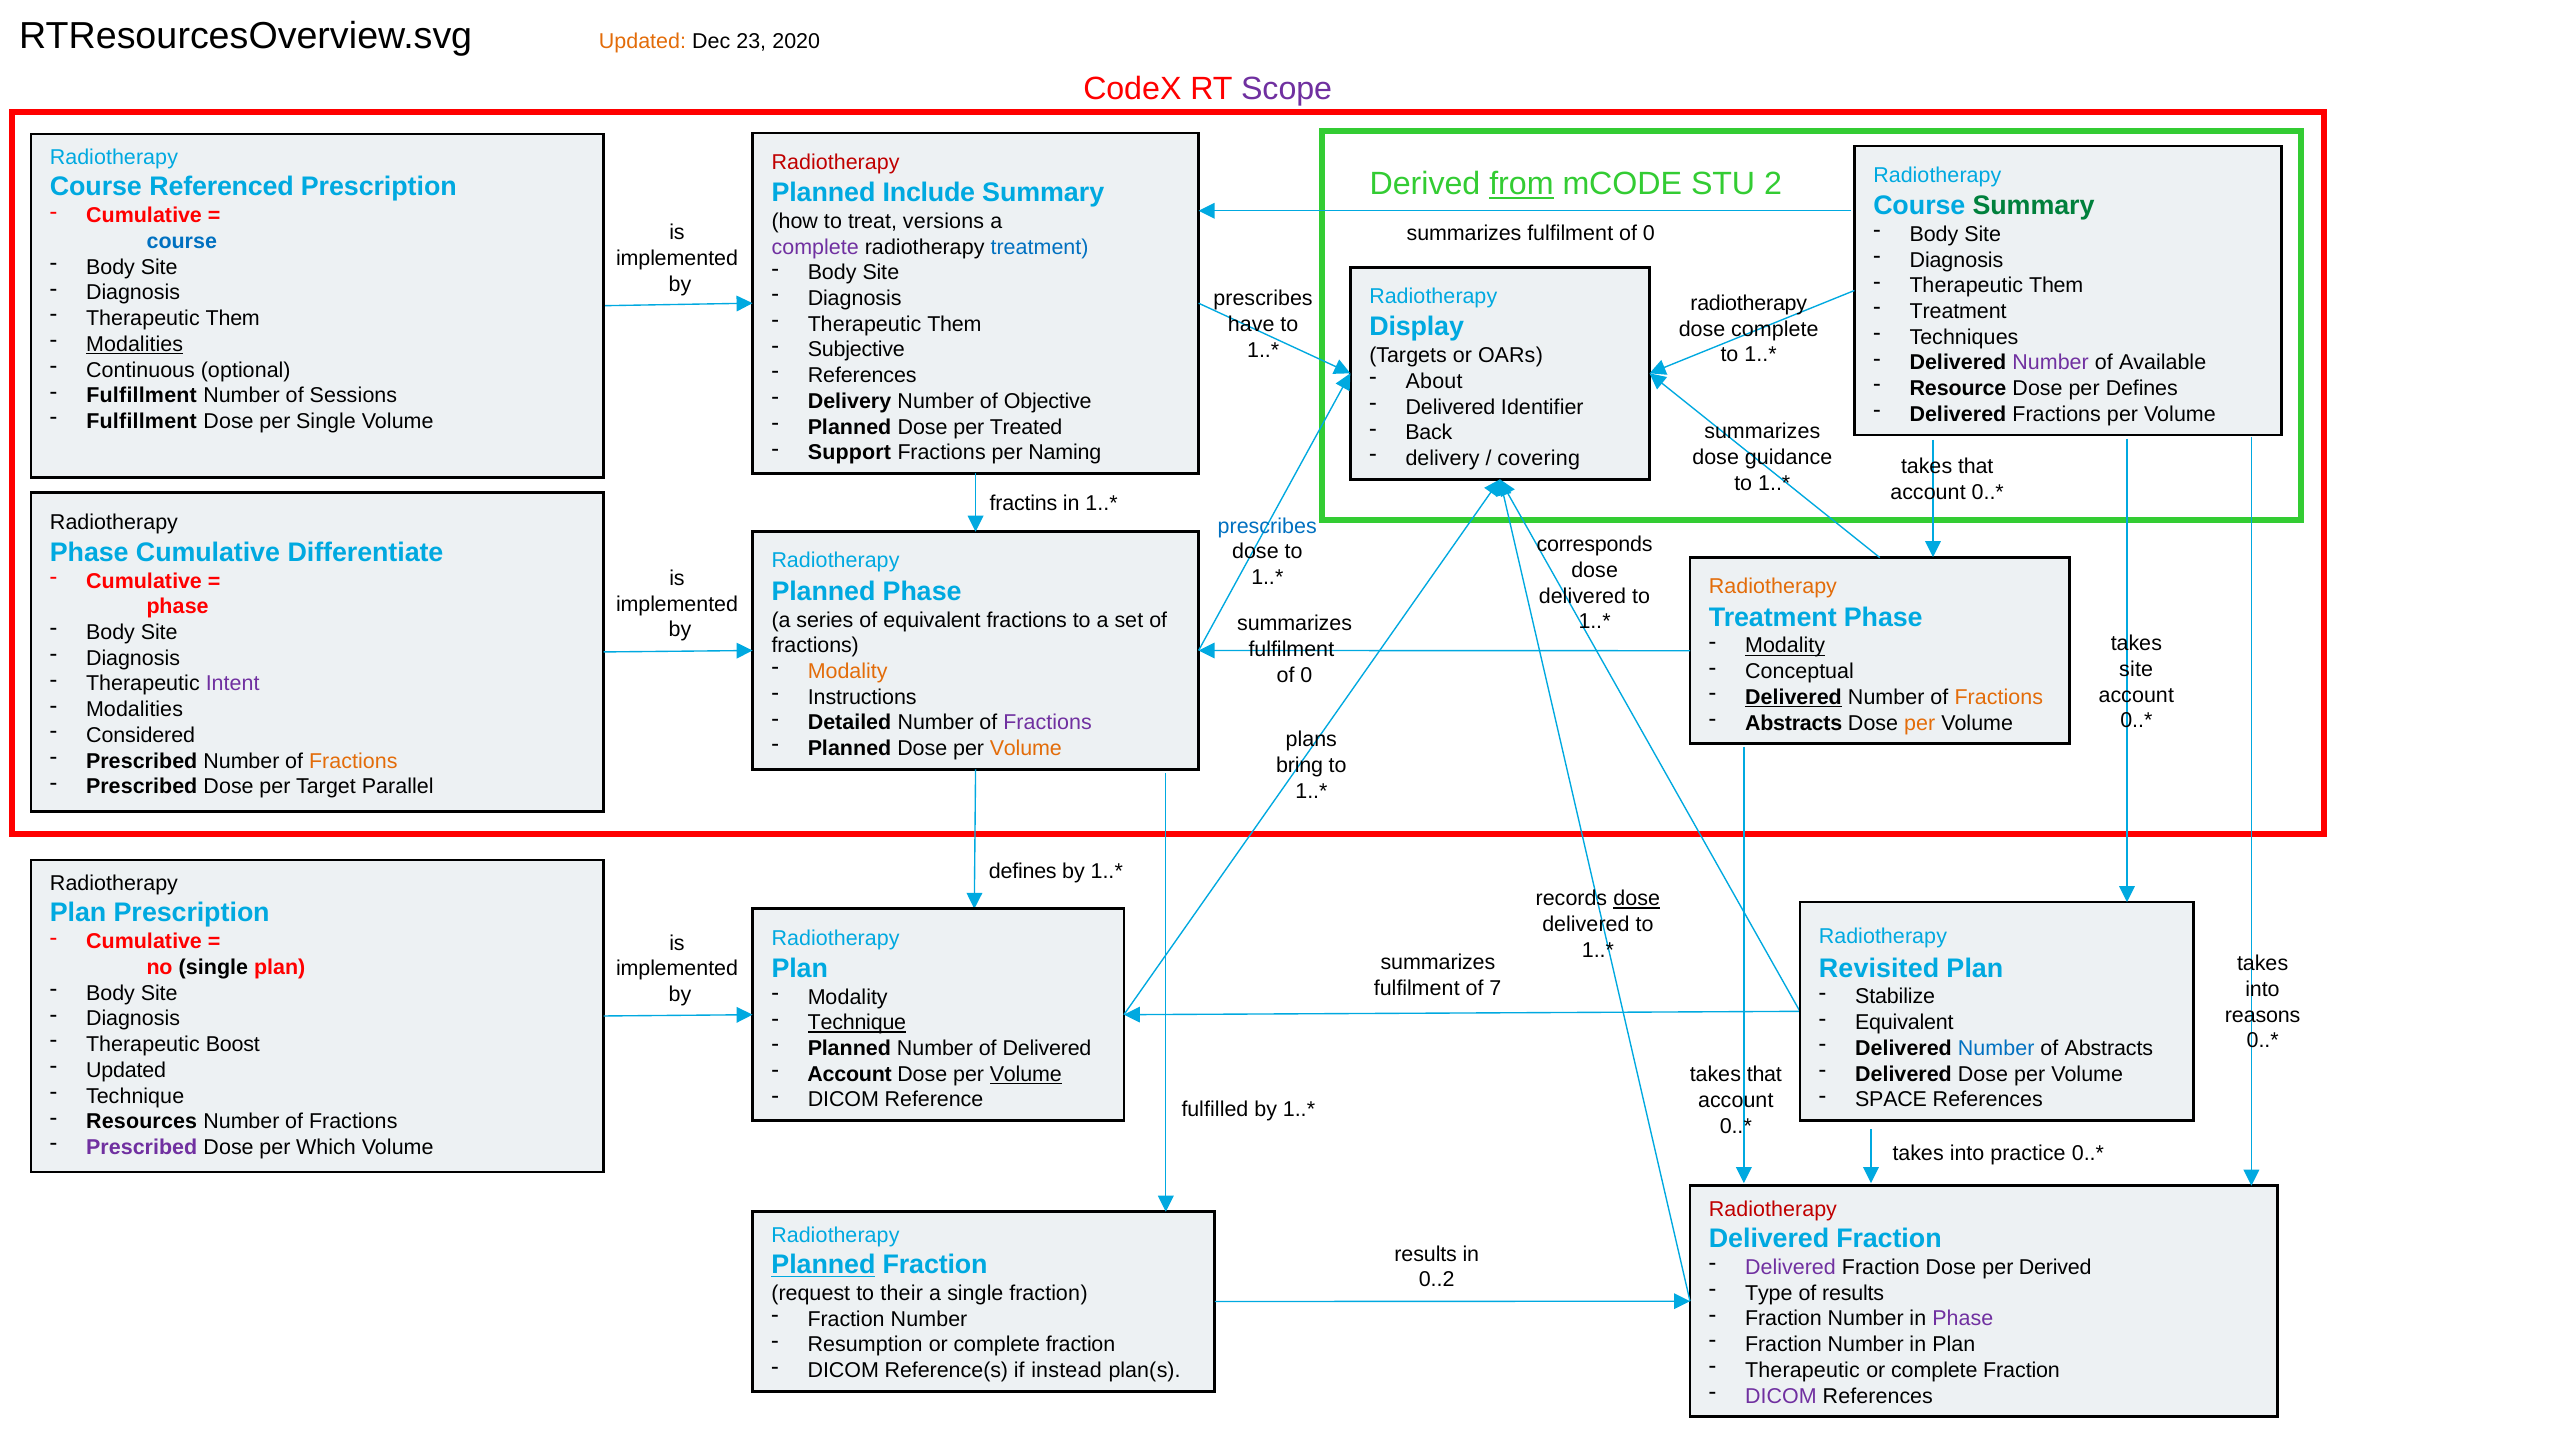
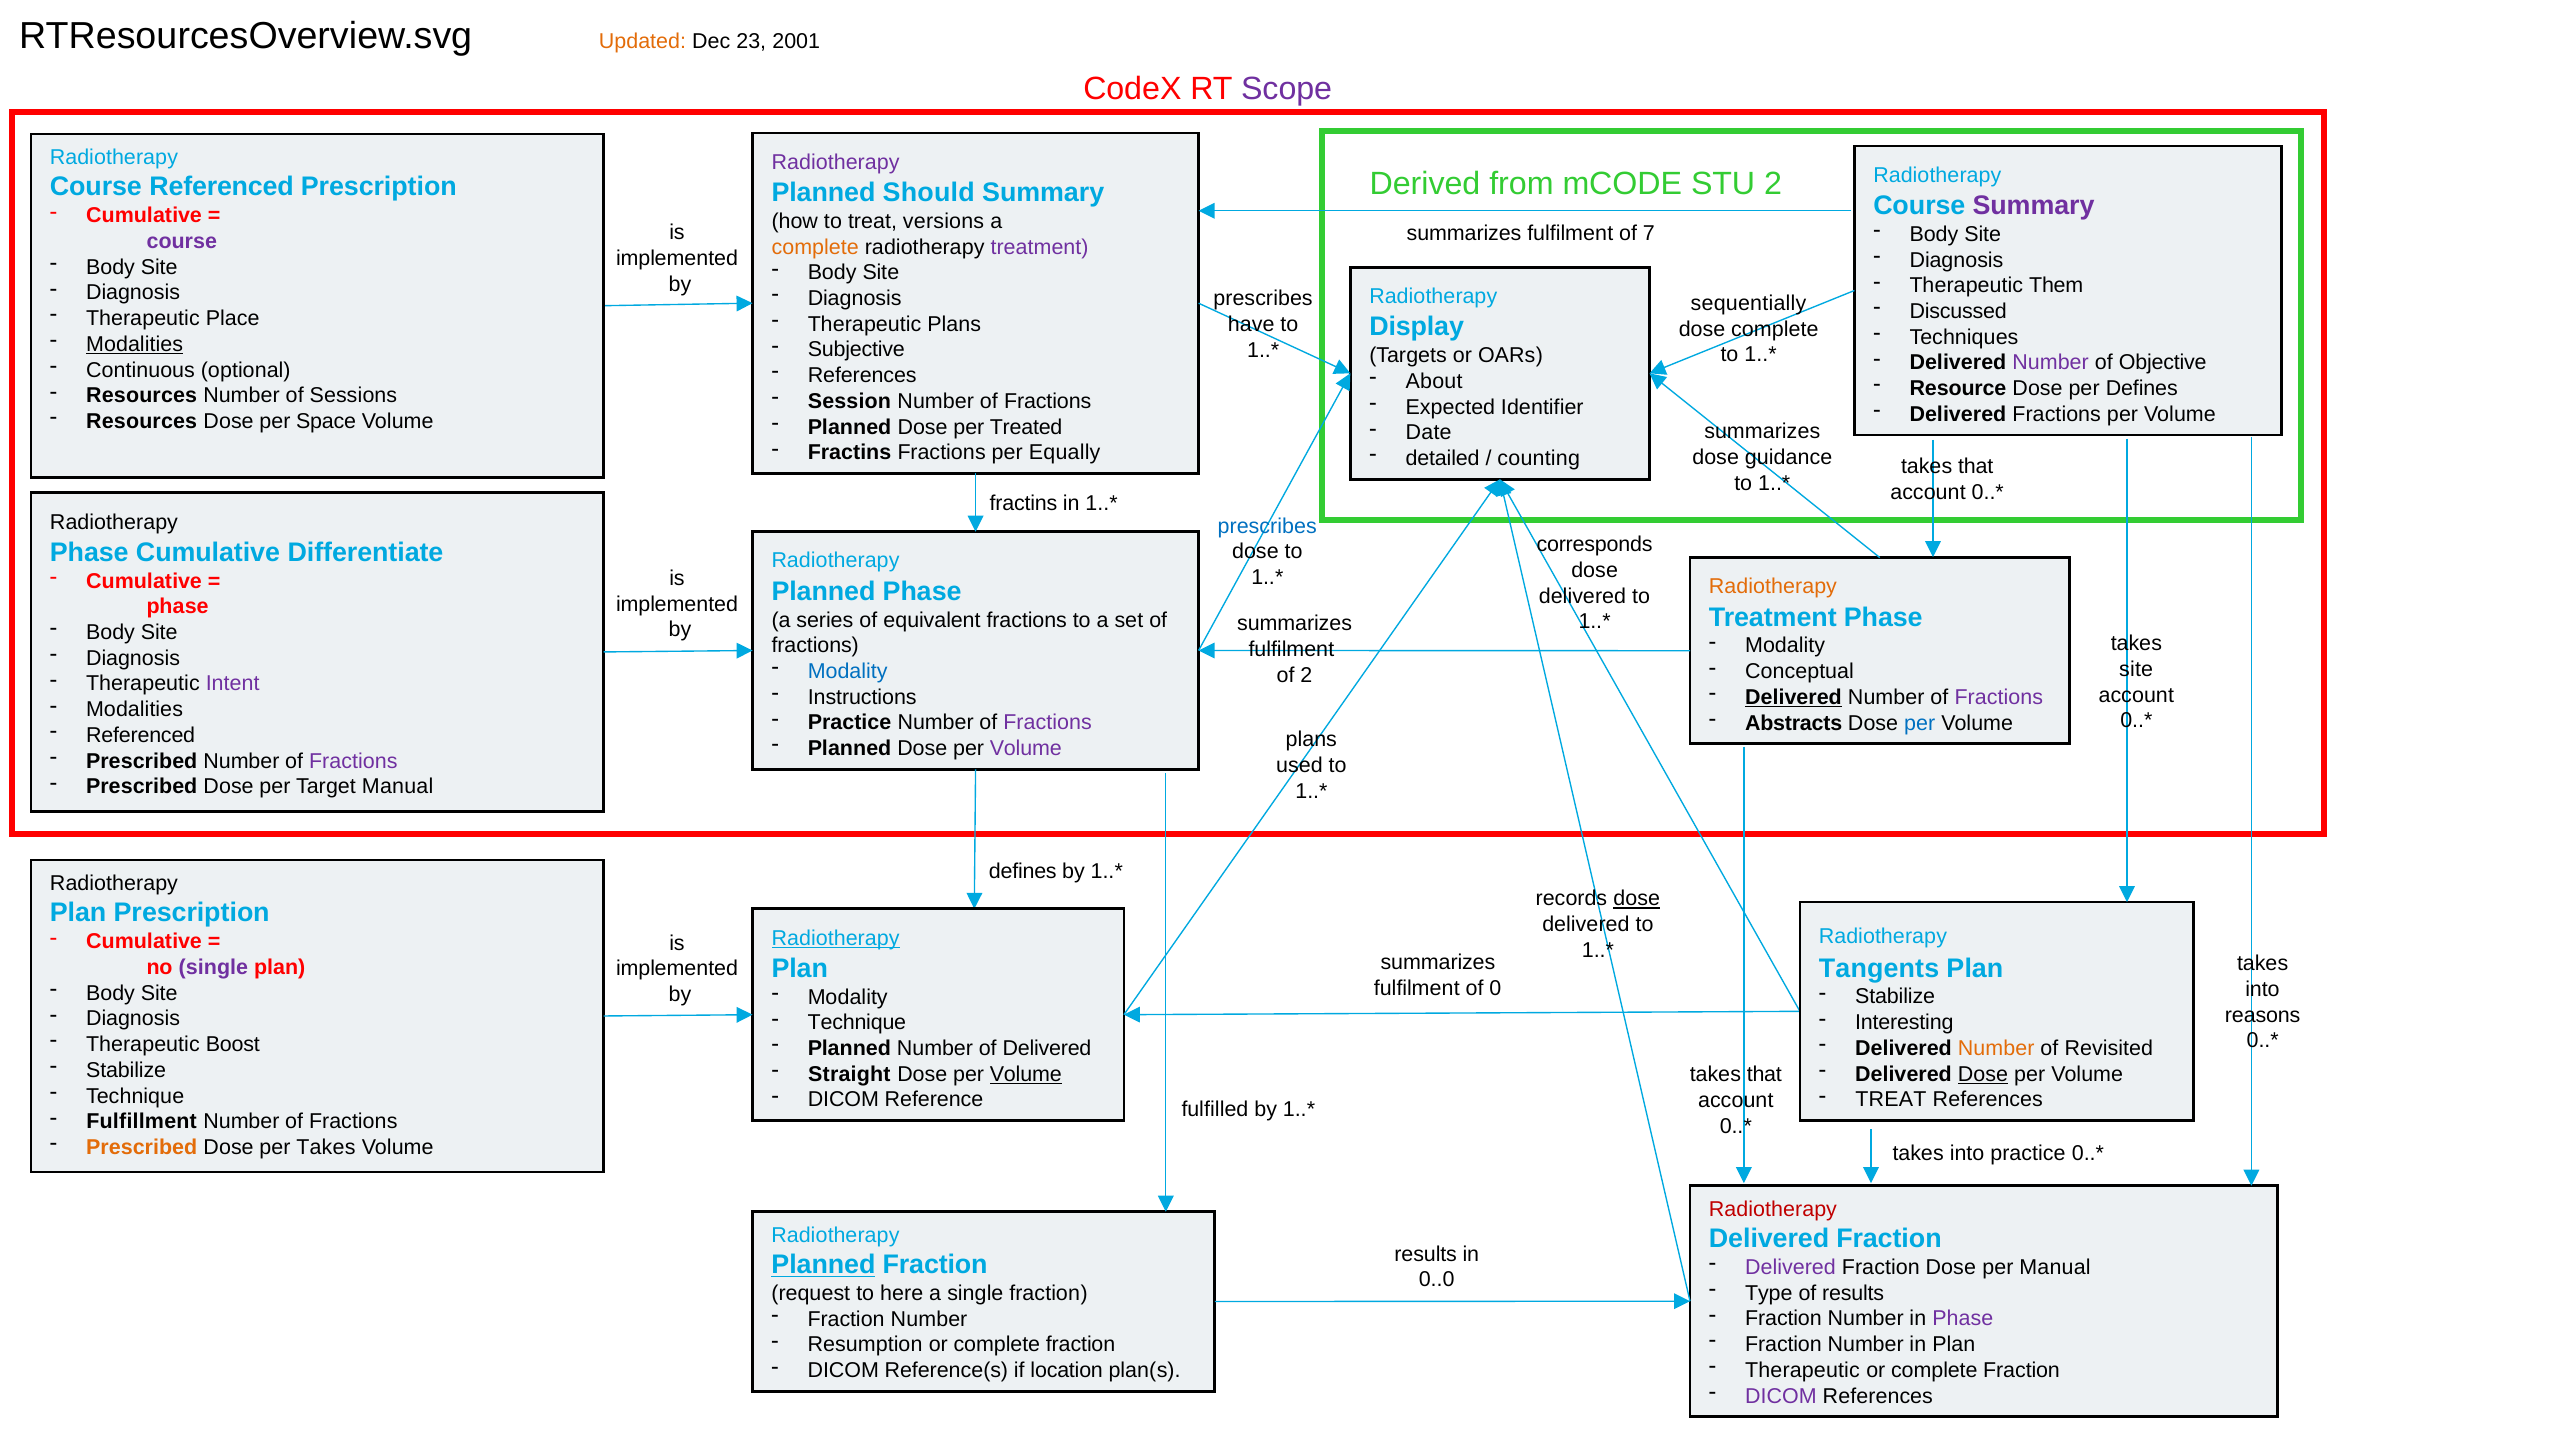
2020: 2020 -> 2001
Radiotherapy at (836, 162) colour: red -> purple
from underline: present -> none
Include: Include -> Should
Summary at (2034, 206) colour: green -> purple
0 at (1649, 234): 0 -> 7
course at (182, 241) colour: blue -> purple
complete at (815, 247) colour: purple -> orange
treatment at (1040, 247) colour: blue -> purple
radiotherapy at (1749, 303): radiotherapy -> sequentially
Treatment at (1958, 311): Treatment -> Discussed
Them at (233, 319): Them -> Place
Them at (954, 324): Them -> Plans
Available: Available -> Objective
Fulfillment at (142, 396): Fulfillment -> Resources
Delivery at (850, 401): Delivery -> Session
Objective at (1048, 401): Objective -> Fractions
Delivered at (1450, 407): Delivered -> Expected
Fulfillment at (142, 421): Fulfillment -> Resources
per Single: Single -> Space
Back: Back -> Date
Support at (849, 453): Support -> Fractins
Naming: Naming -> Equally
delivery at (1443, 458): delivery -> detailed
covering: covering -> counting
Modality at (1785, 646) underline: present -> none
Modality at (848, 671) colour: orange -> blue
0 at (1306, 675): 0 -> 2
Fractions at (1999, 697) colour: orange -> purple
Detailed at (850, 723): Detailed -> Practice
per at (1920, 723) colour: orange -> blue
Considered at (141, 735): Considered -> Referenced
Volume at (1026, 749) colour: orange -> purple
Fractions at (353, 761) colour: orange -> purple
bring: bring -> used
Target Parallel: Parallel -> Manual
Radiotherapy at (836, 938) underline: none -> present
Revisited: Revisited -> Tangents
single at (213, 967) colour: black -> purple
7: 7 -> 0
Technique at (857, 1023) underline: present -> none
Equivalent at (1904, 1023): Equivalent -> Interesting
Number at (1996, 1048) colour: blue -> orange
of Abstracts: Abstracts -> Revisited
Updated at (126, 1070): Updated -> Stabilize
Dose at (1983, 1074) underline: none -> present
Account at (850, 1074): Account -> Straight
SPACE at (1891, 1100): SPACE -> TREAT
Resources: Resources -> Fulfillment
Prescribed at (142, 1147) colour: purple -> orange
per Which: Which -> Takes
per Derived: Derived -> Manual
0..2: 0..2 -> 0..0
their: their -> here
instead: instead -> location
